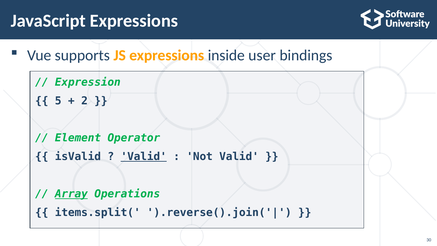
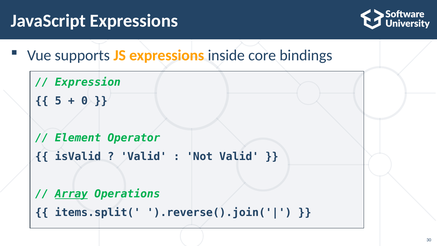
user: user -> core
2: 2 -> 0
Valid at (144, 157) underline: present -> none
